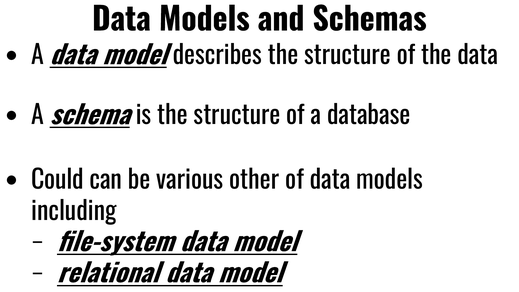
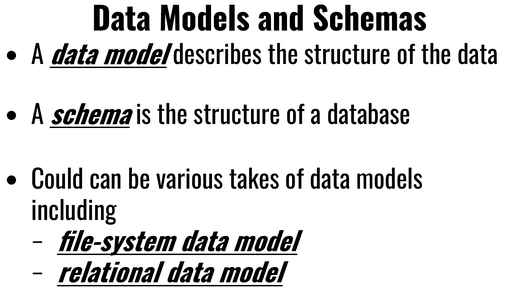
other: other -> takes
